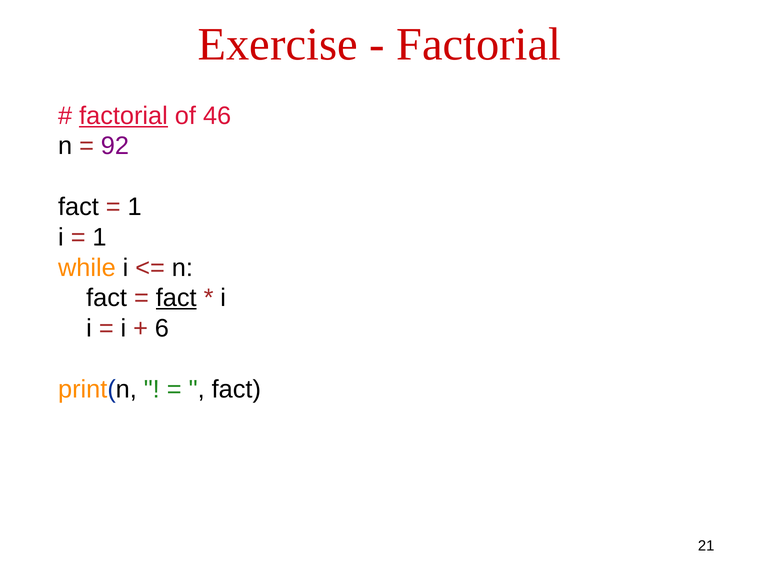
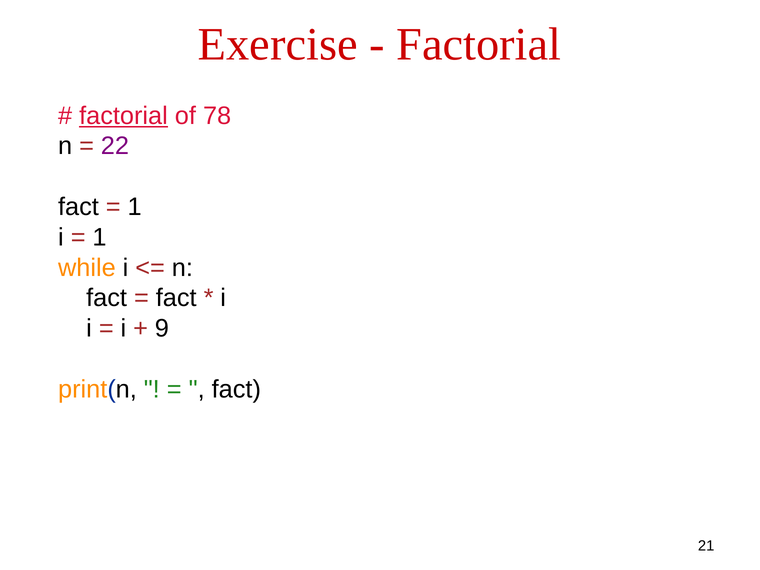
46: 46 -> 78
92: 92 -> 22
fact at (176, 298) underline: present -> none
6: 6 -> 9
